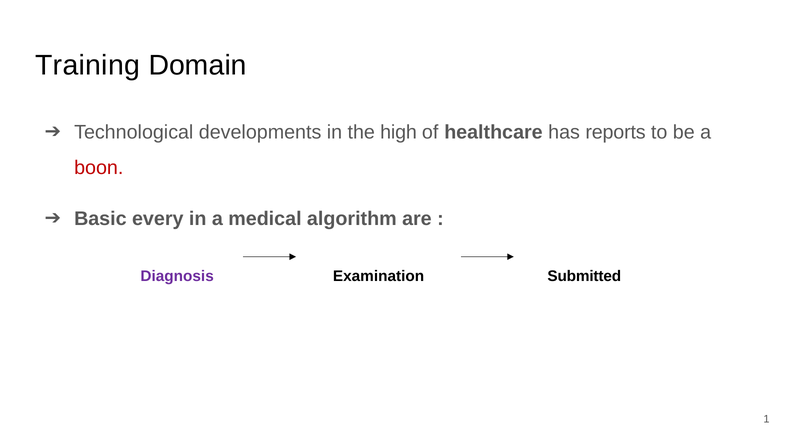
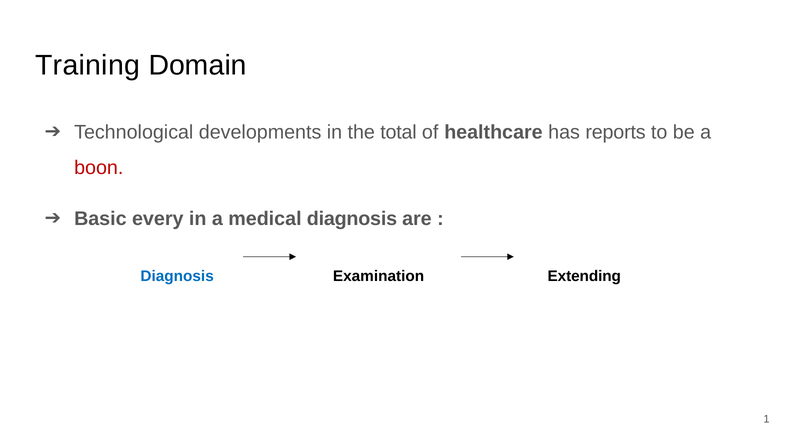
high: high -> total
medical algorithm: algorithm -> diagnosis
Diagnosis at (177, 277) colour: purple -> blue
Submitted: Submitted -> Extending
